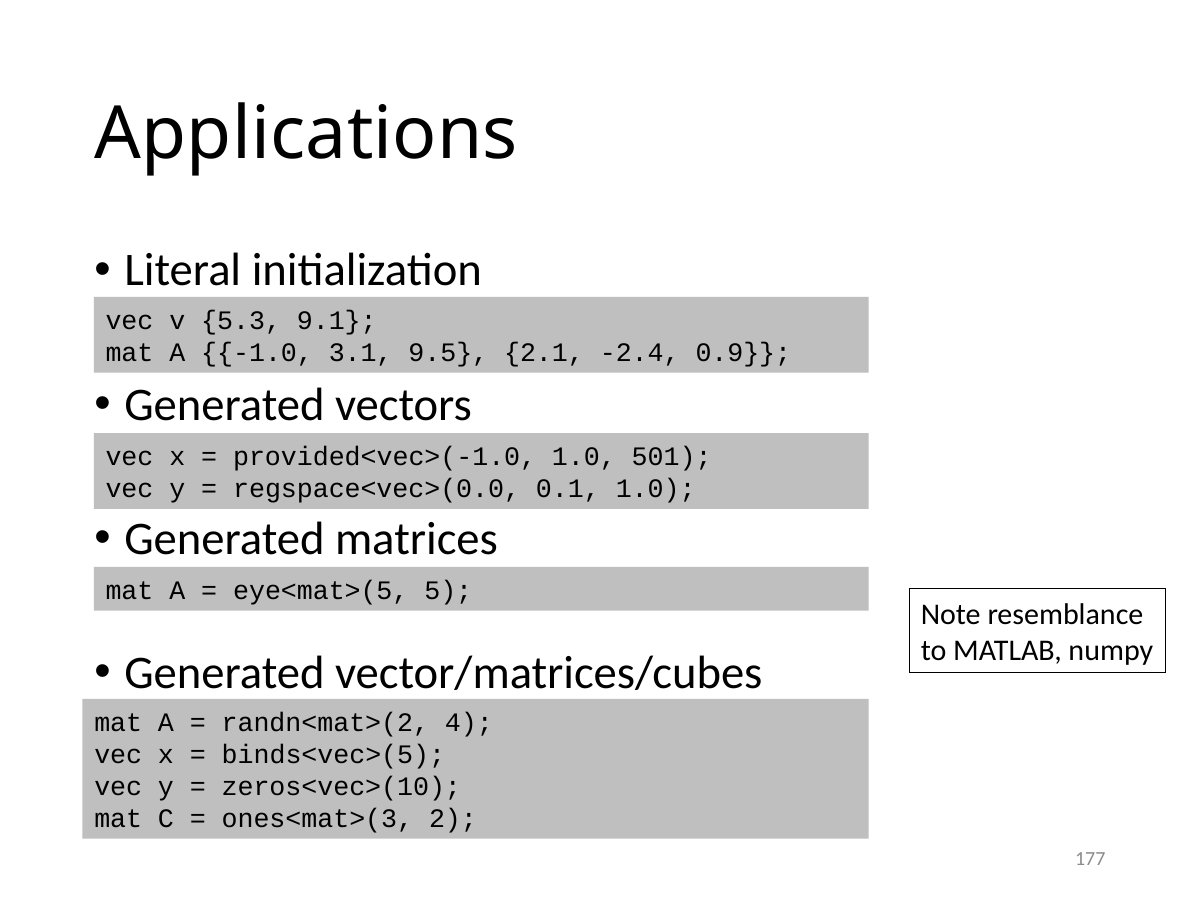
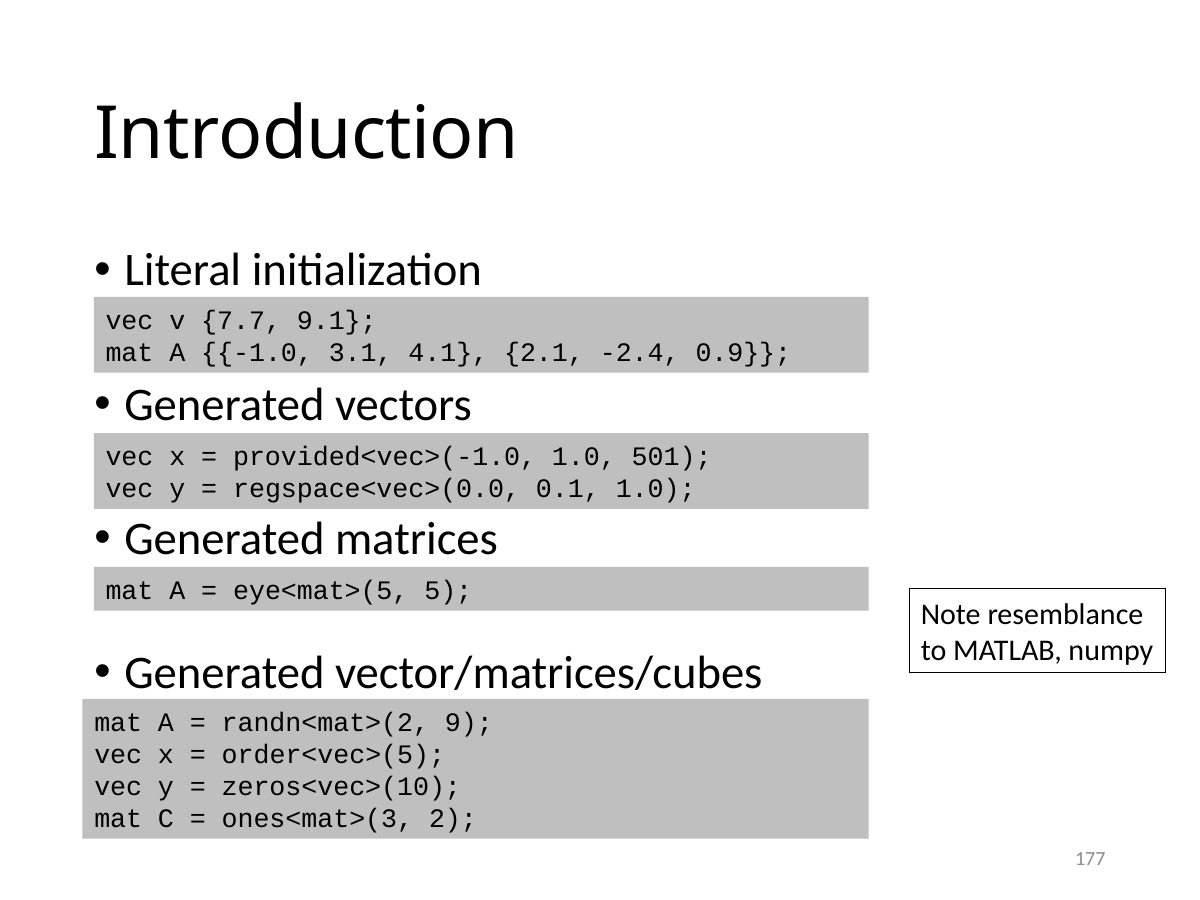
Applications: Applications -> Introduction
5.3: 5.3 -> 7.7
9.5: 9.5 -> 4.1
4: 4 -> 9
binds<vec>(5: binds<vec>(5 -> order<vec>(5
